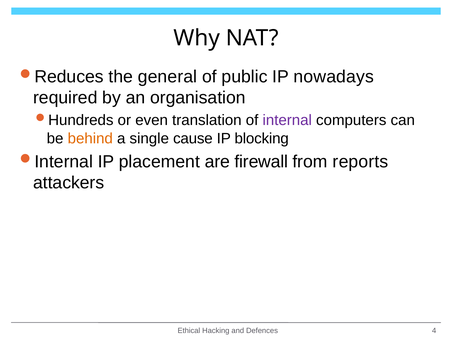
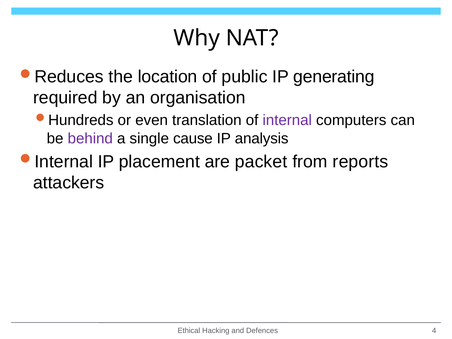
general: general -> location
nowadays: nowadays -> generating
behind colour: orange -> purple
blocking: blocking -> analysis
firewall: firewall -> packet
